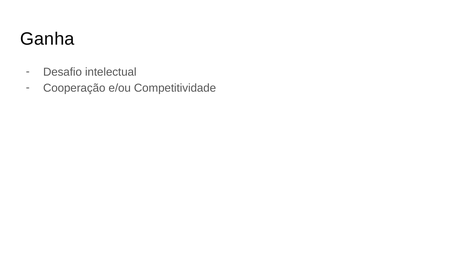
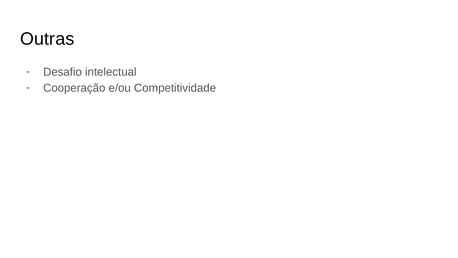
Ganha: Ganha -> Outras
